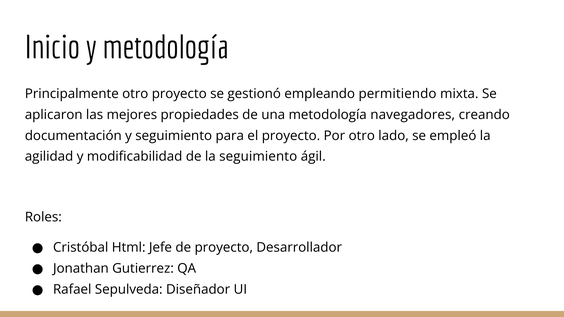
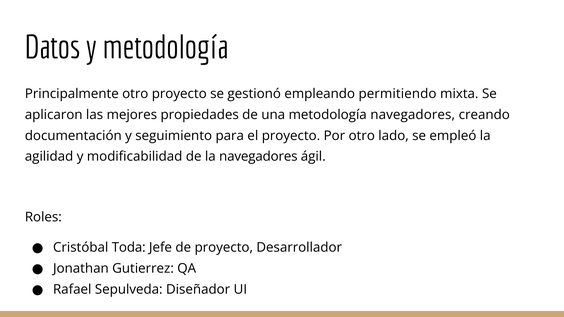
Inicio: Inicio -> Datos
la seguimiento: seguimiento -> navegadores
Html: Html -> Toda
